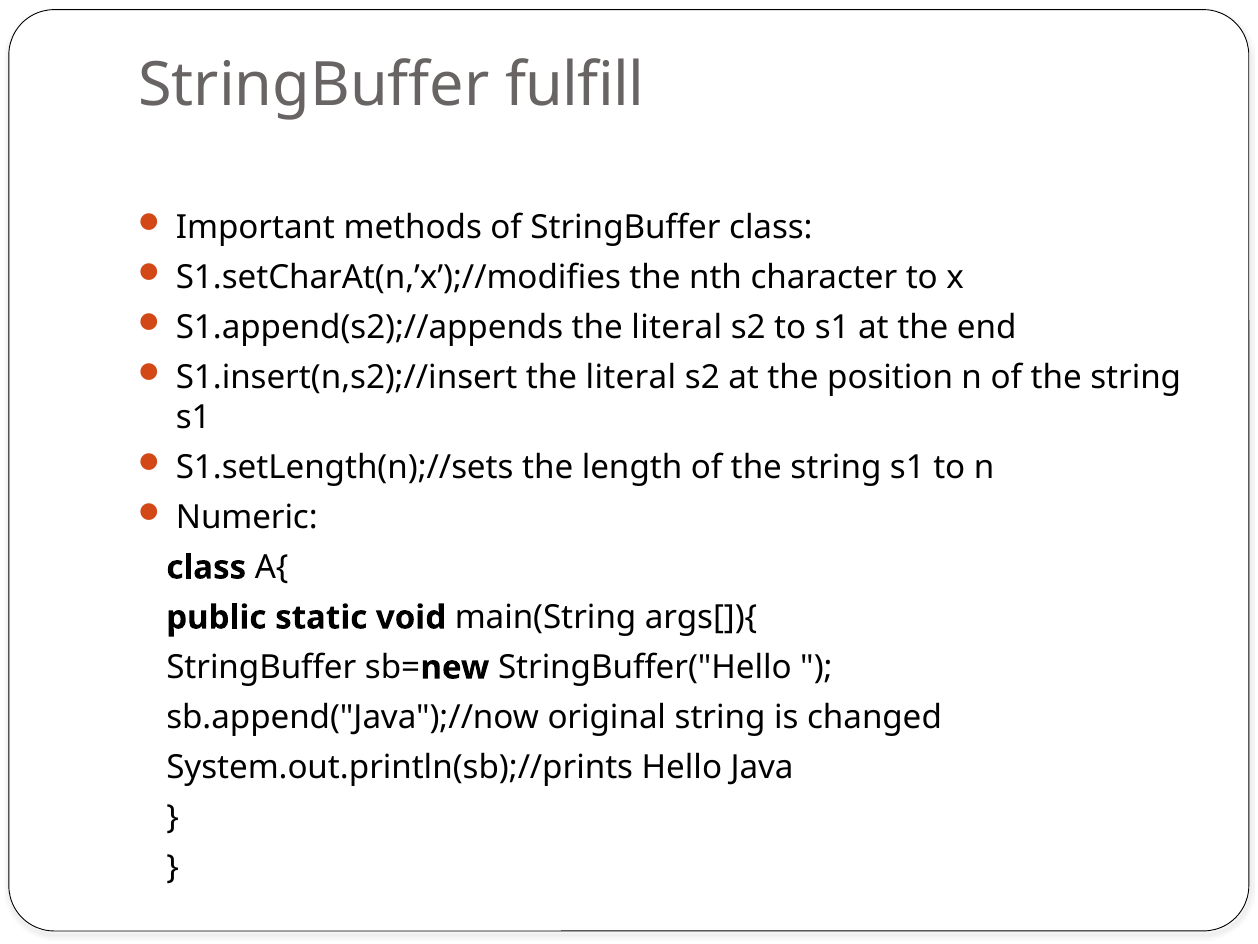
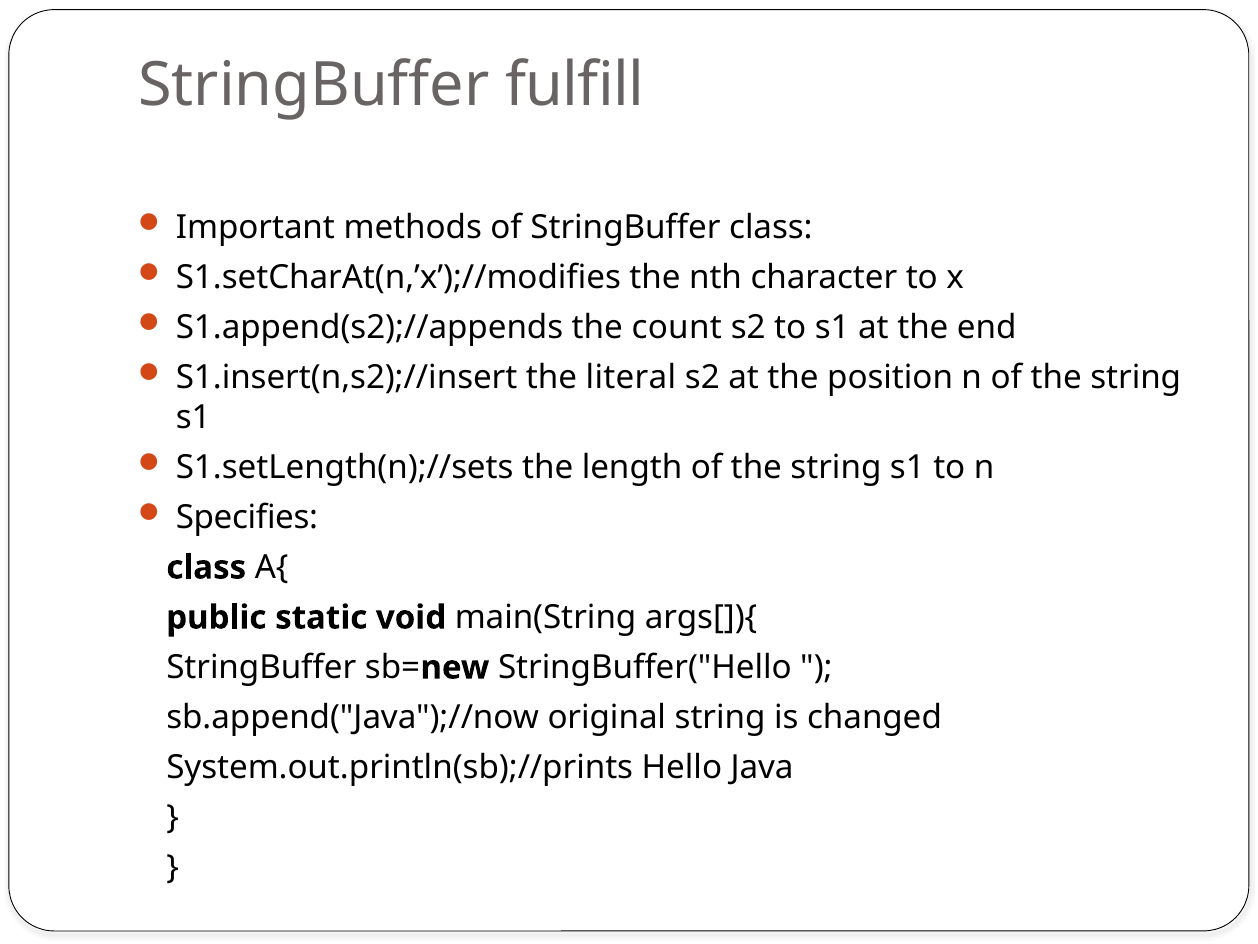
S1.append(s2);//appends the literal: literal -> count
Numeric: Numeric -> Specifies
